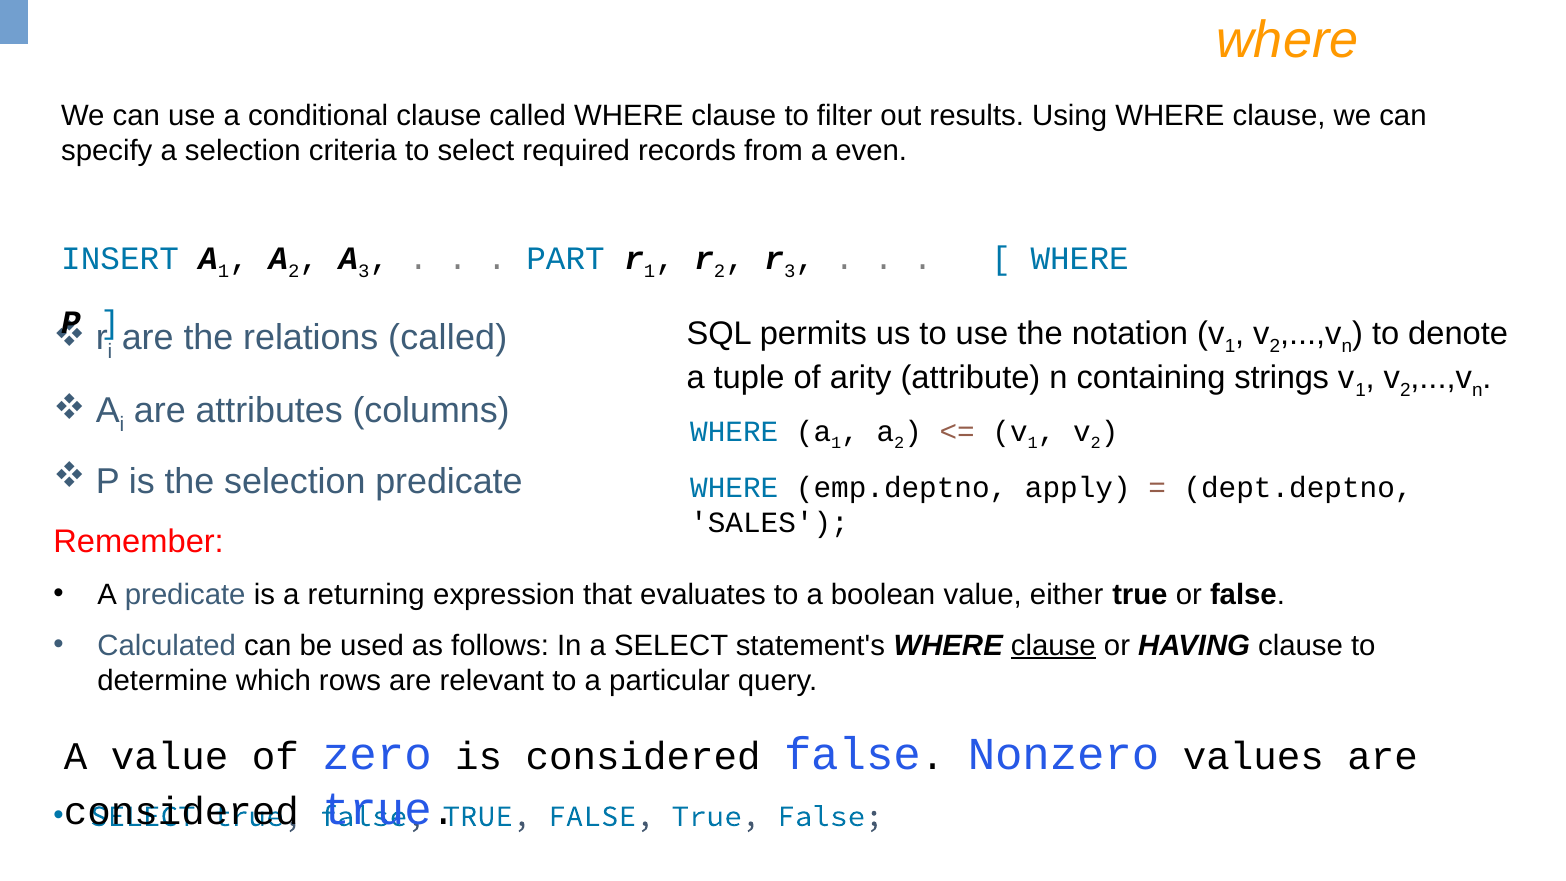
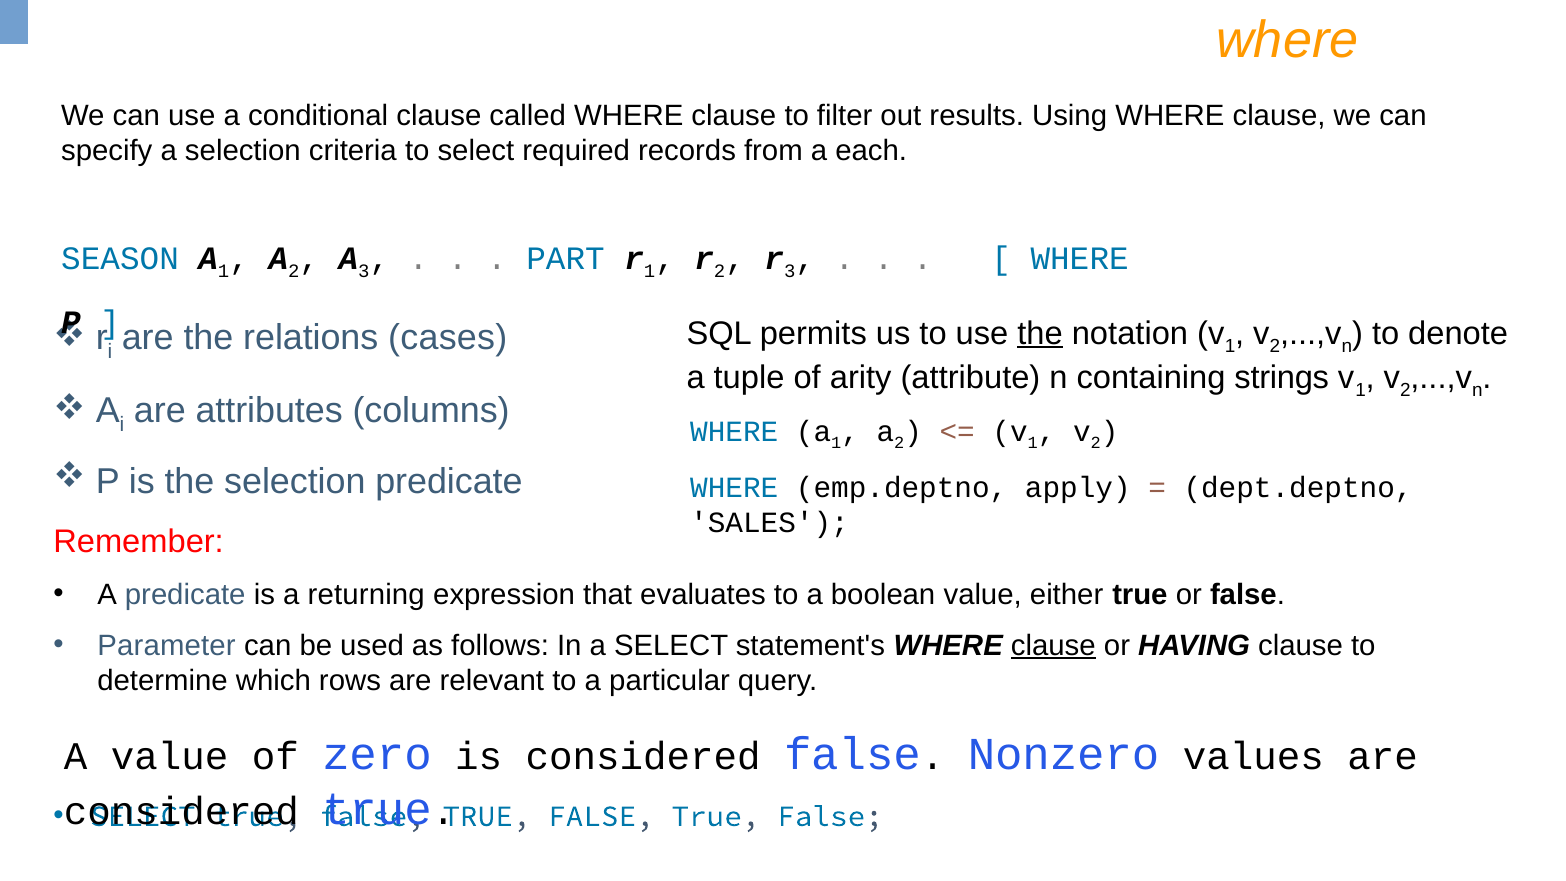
even: even -> each
INSERT: INSERT -> SEASON
the at (1040, 333) underline: none -> present
relations called: called -> cases
Calculated: Calculated -> Parameter
